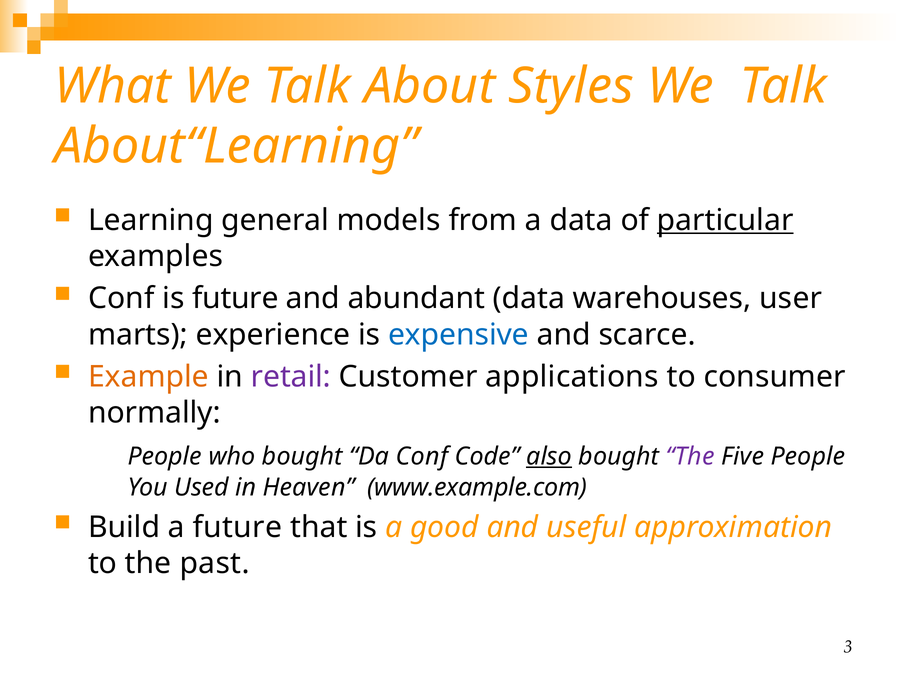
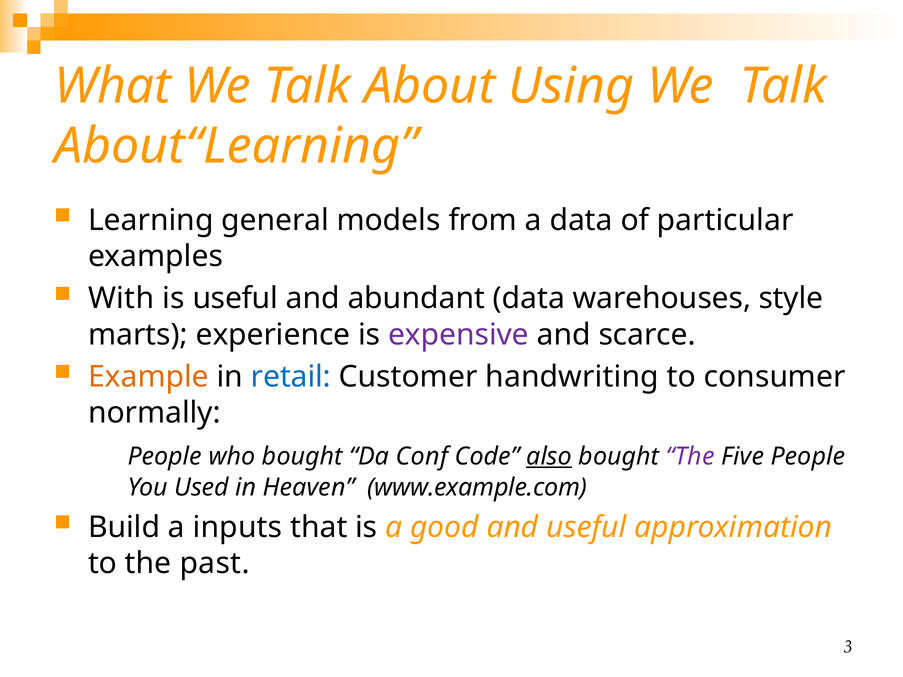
Styles: Styles -> Using
particular underline: present -> none
Conf at (121, 299): Conf -> With
is future: future -> useful
user: user -> style
expensive colour: blue -> purple
retail colour: purple -> blue
applications: applications -> handwriting
a future: future -> inputs
